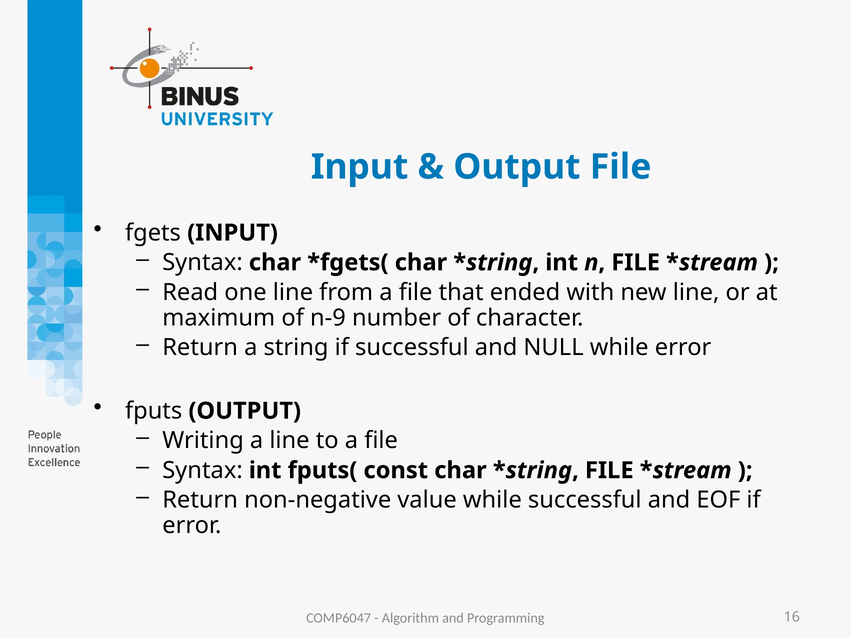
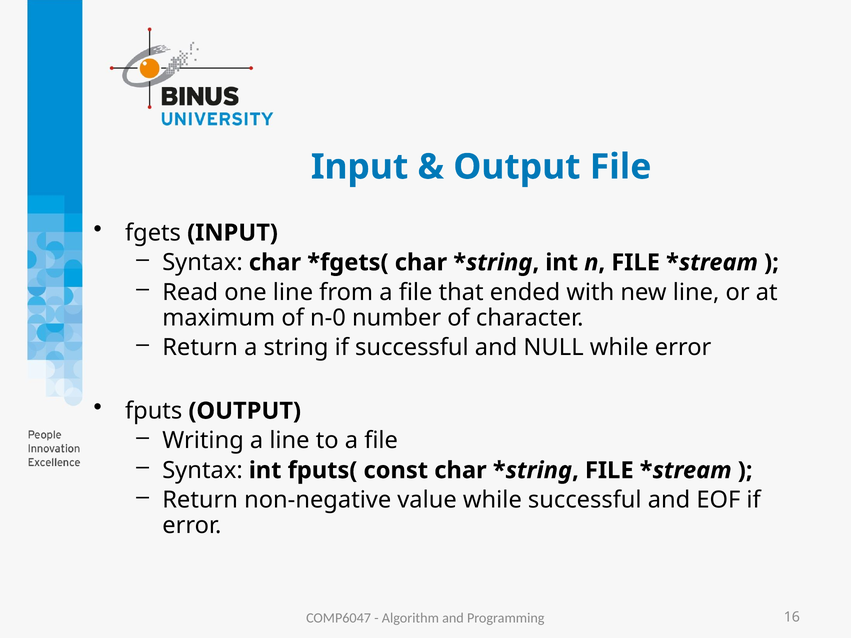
n-9: n-9 -> n-0
